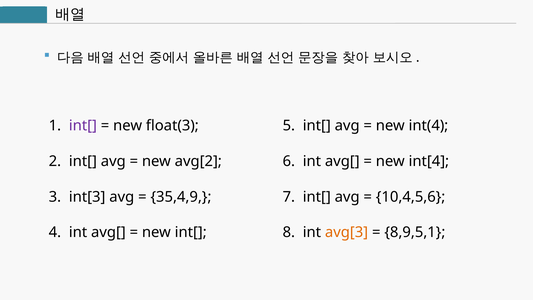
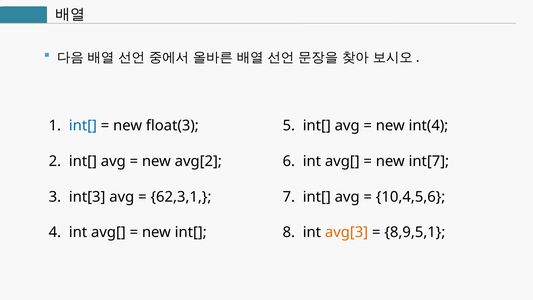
int[ at (83, 126) colour: purple -> blue
int[4: int[4 -> int[7
35,4,9: 35,4,9 -> 62,3,1
